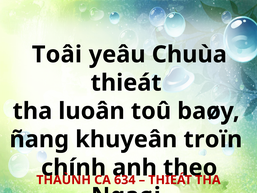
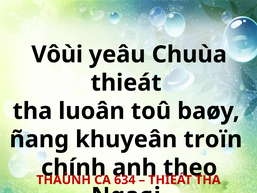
Toâi: Toâi -> Vôùi
